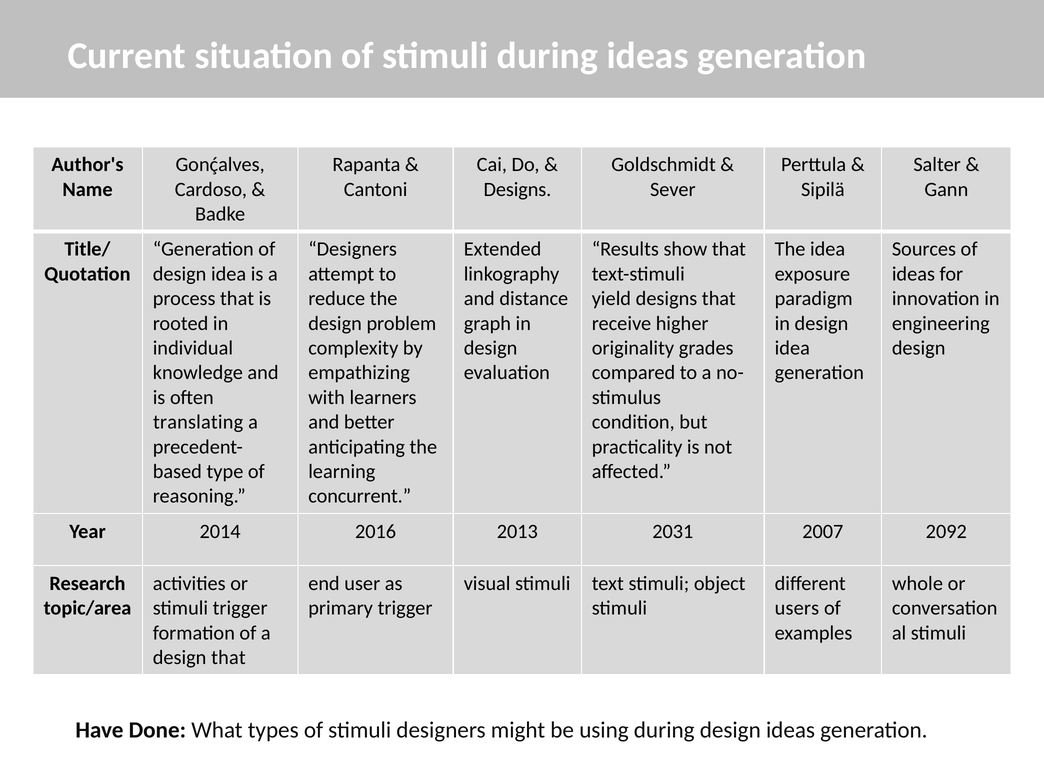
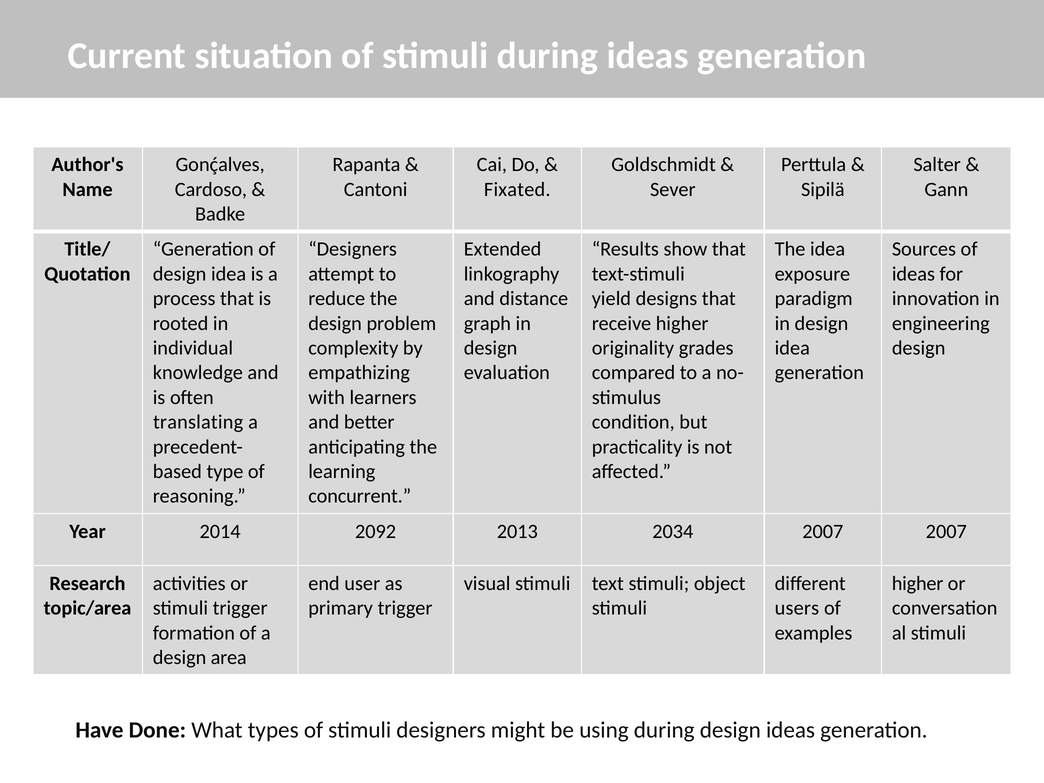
Designs at (517, 189): Designs -> Fixated
2016: 2016 -> 2092
2031: 2031 -> 2034
2007 2092: 2092 -> 2007
whole at (917, 583): whole -> higher
design that: that -> area
